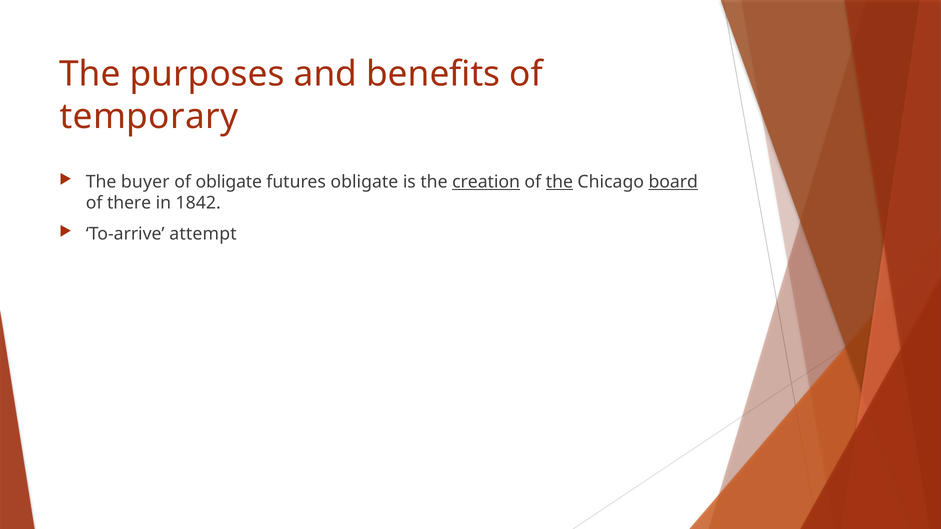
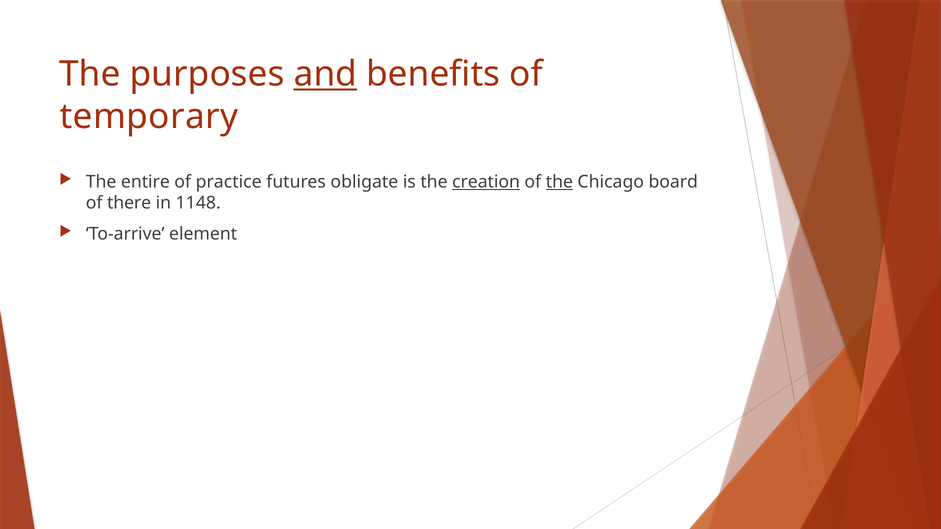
and underline: none -> present
buyer: buyer -> entire
of obligate: obligate -> practice
board underline: present -> none
1842: 1842 -> 1148
attempt: attempt -> element
